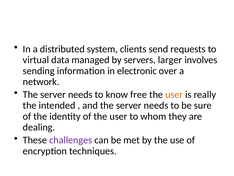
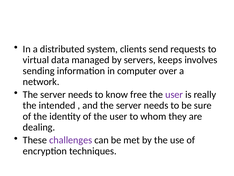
larger: larger -> keeps
electronic: electronic -> computer
user at (174, 94) colour: orange -> purple
